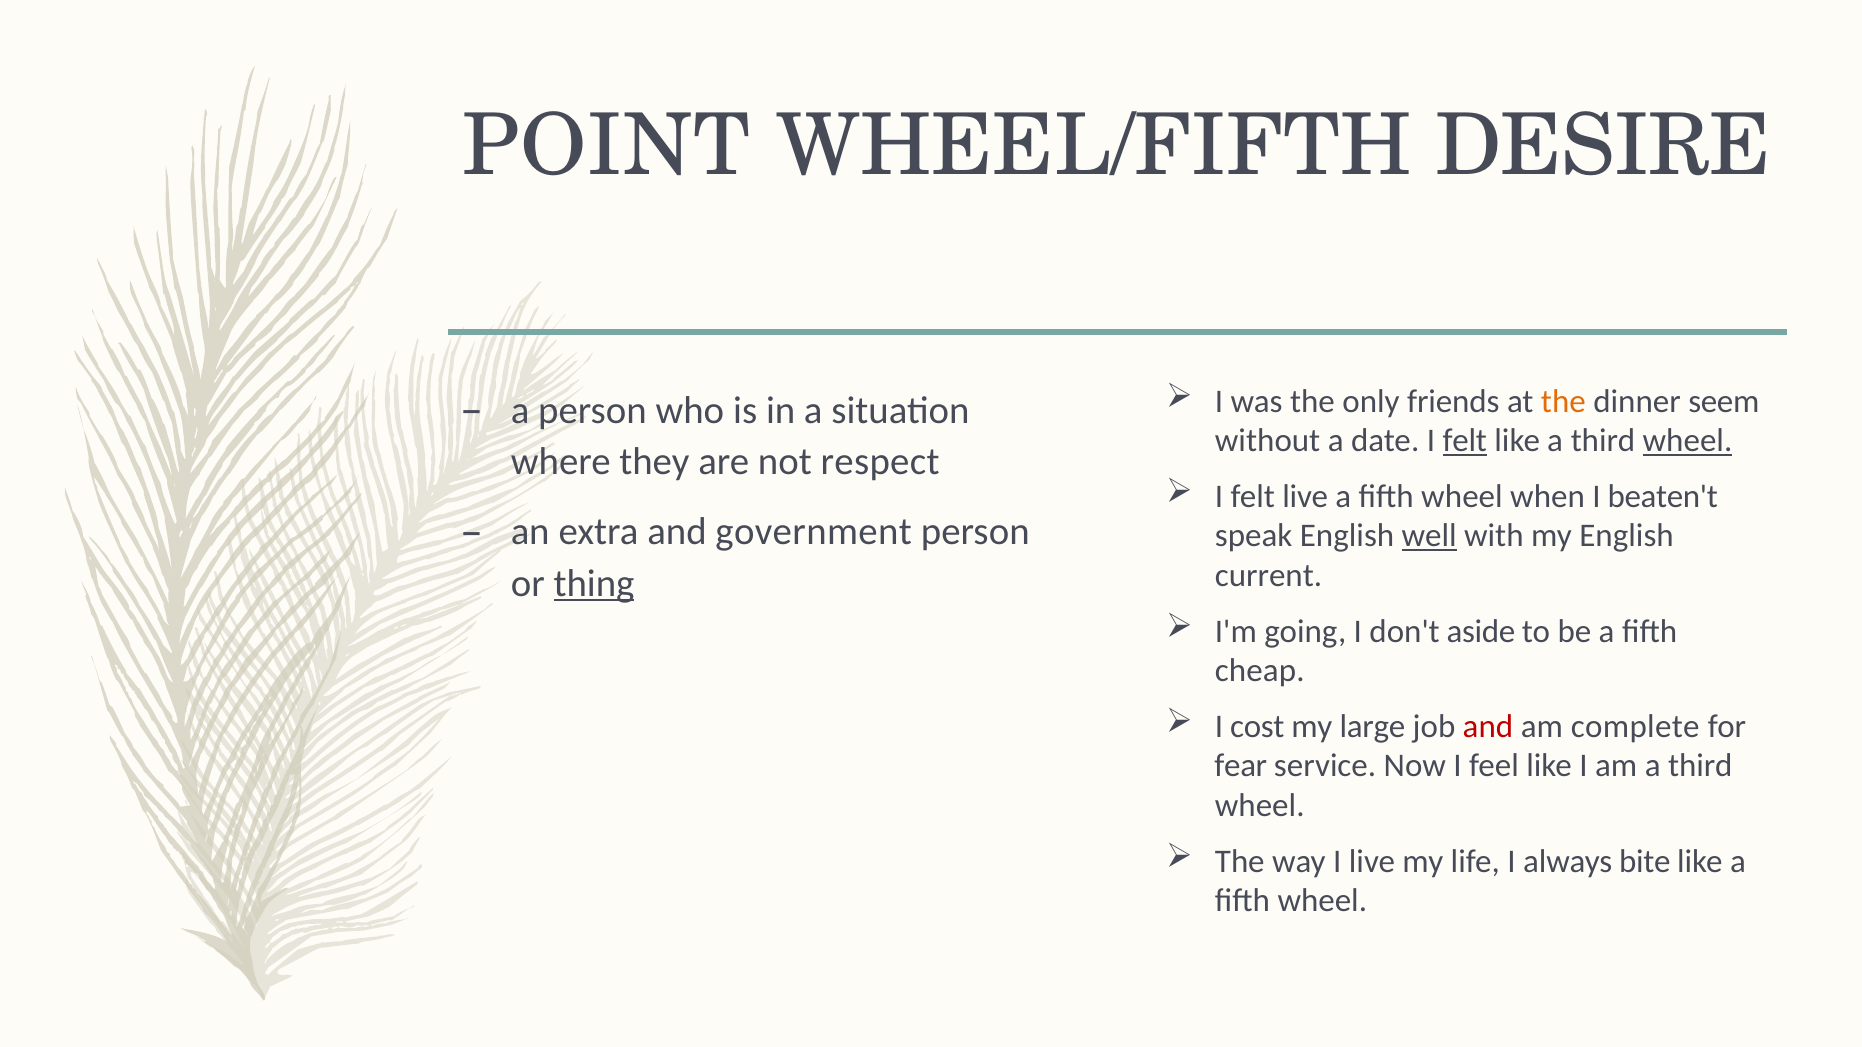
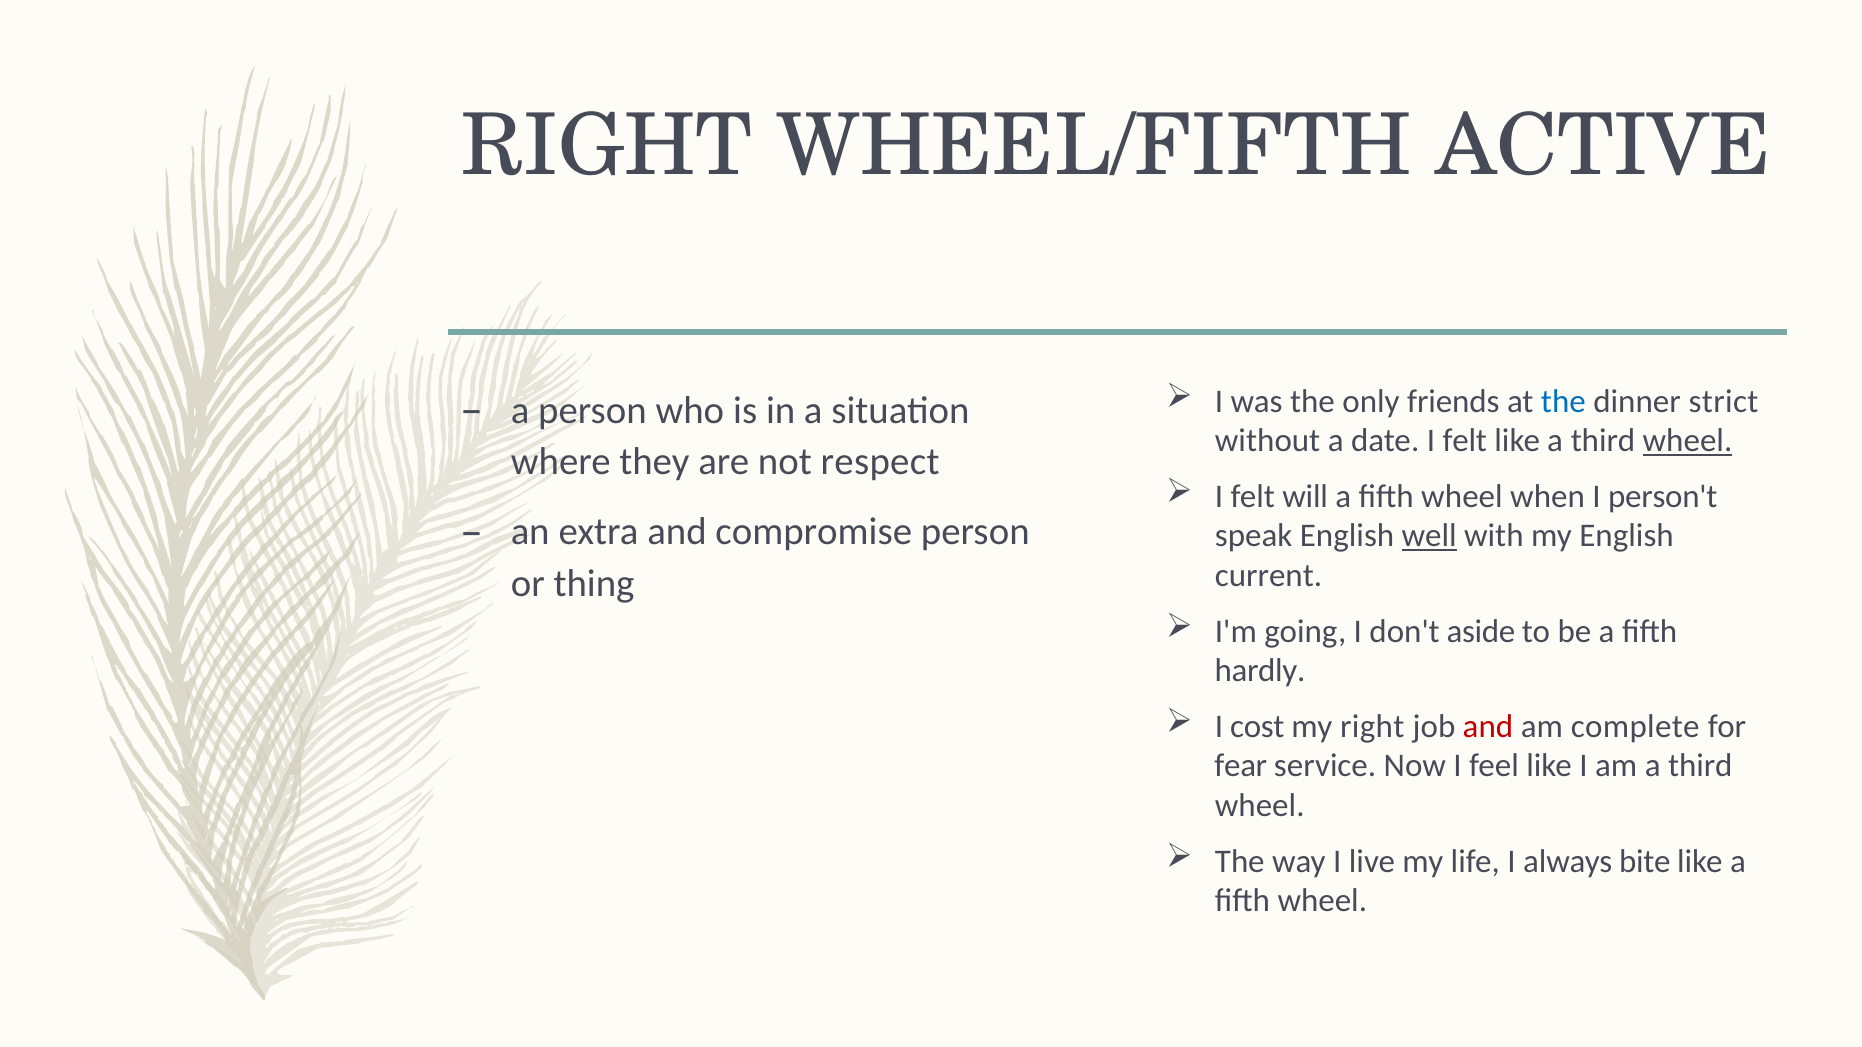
POINT at (607, 147): POINT -> RIGHT
DESIRE: DESIRE -> ACTIVE
the at (1563, 401) colour: orange -> blue
seem: seem -> strict
felt at (1465, 441) underline: present -> none
felt live: live -> will
beaten't: beaten't -> person't
government: government -> compromise
thing underline: present -> none
cheap: cheap -> hardly
my large: large -> right
